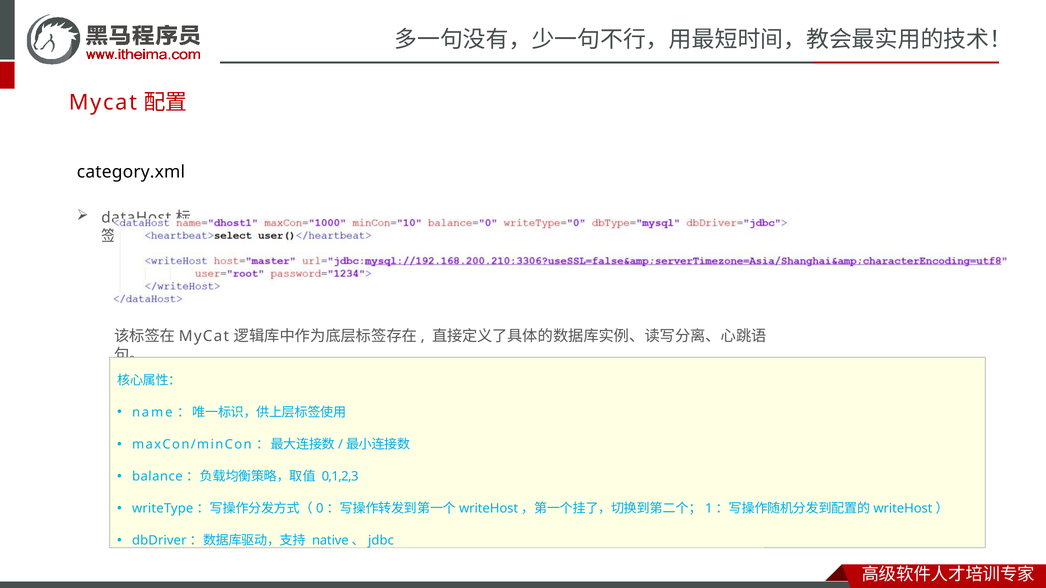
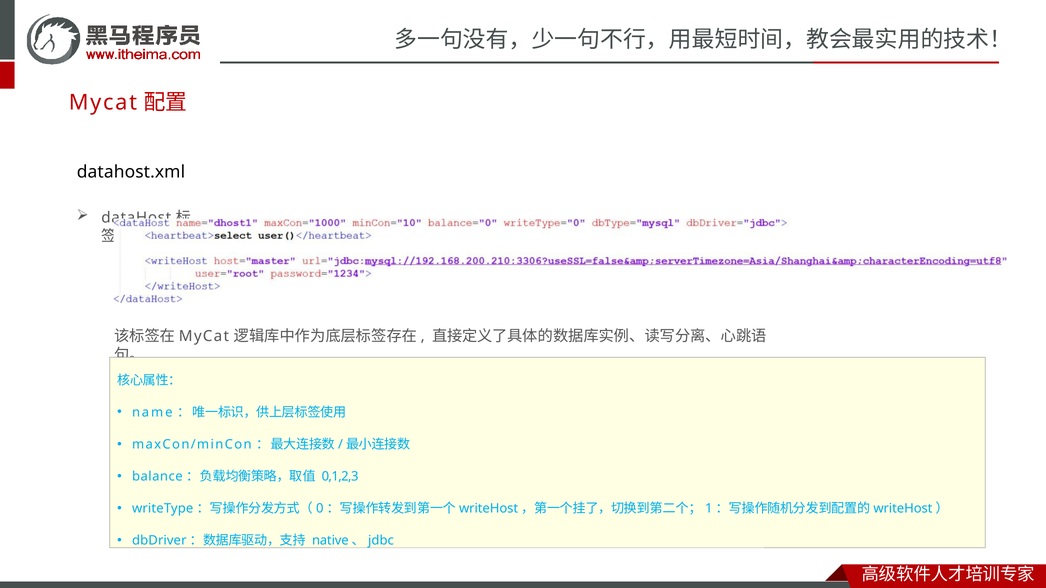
category.xml: category.xml -> datahost.xml
